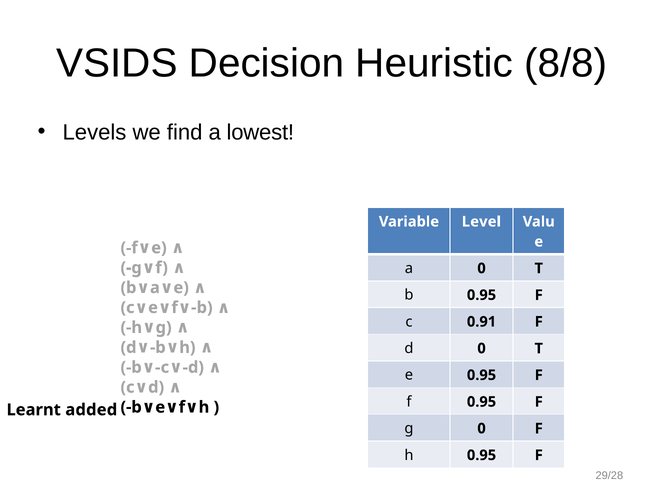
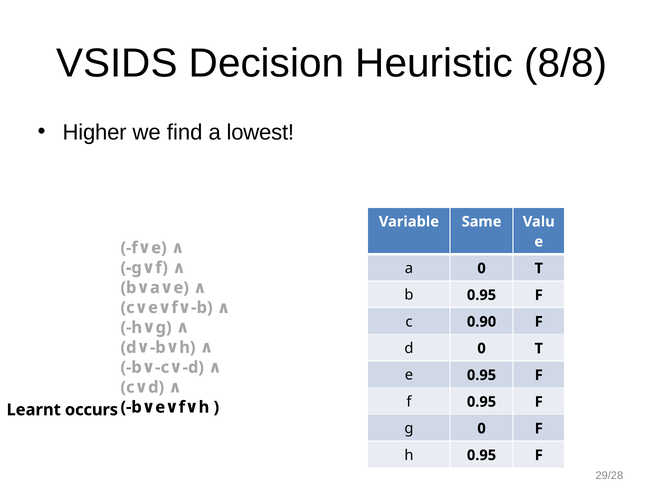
Levels: Levels -> Higher
Level: Level -> Same
0.91: 0.91 -> 0.90
added: added -> occurs
